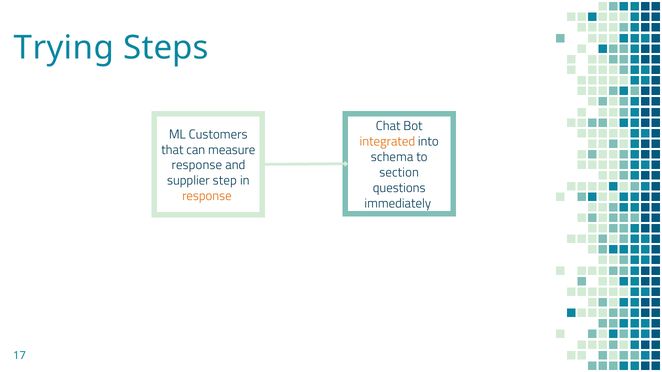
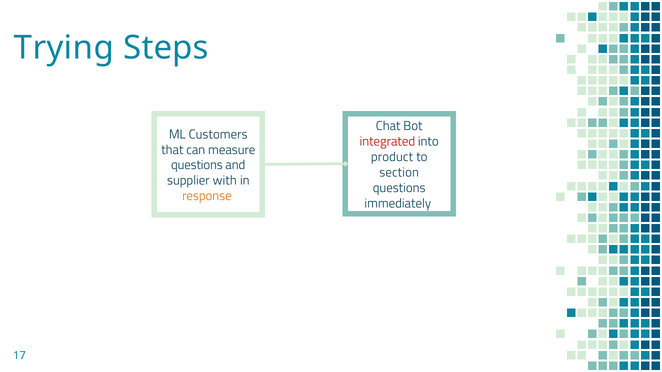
integrated colour: orange -> red
schema: schema -> product
response at (197, 165): response -> questions
step: step -> with
